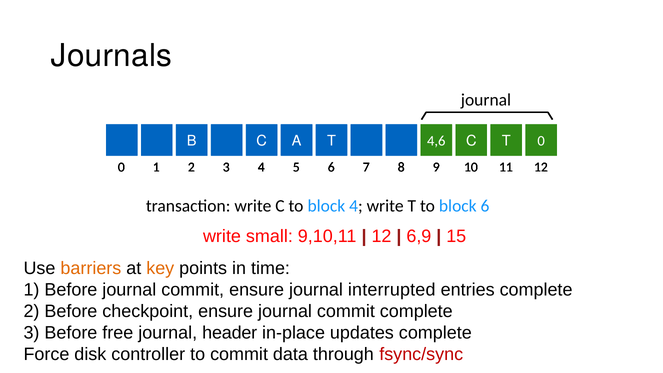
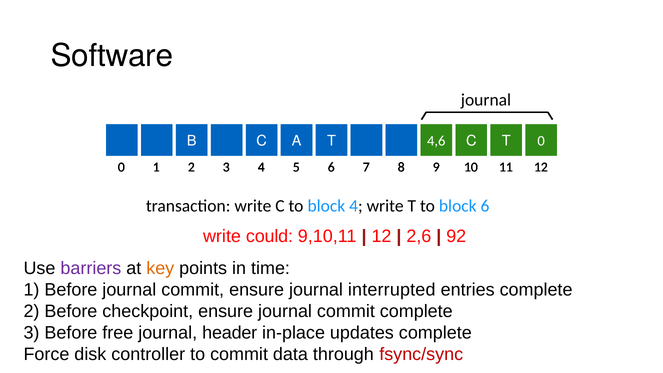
Journals: Journals -> Software
small: small -> could
6,9: 6,9 -> 2,6
15: 15 -> 92
barriers colour: orange -> purple
